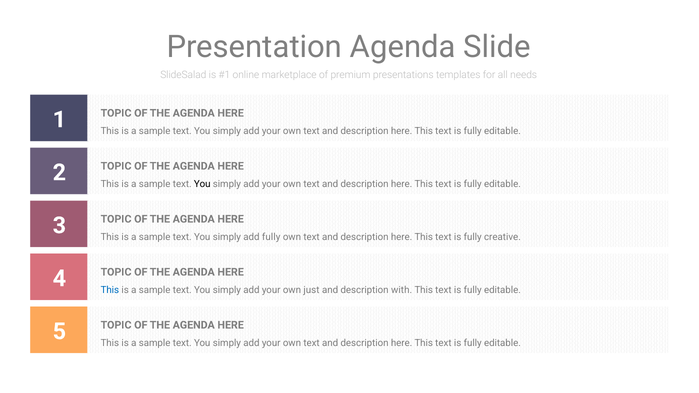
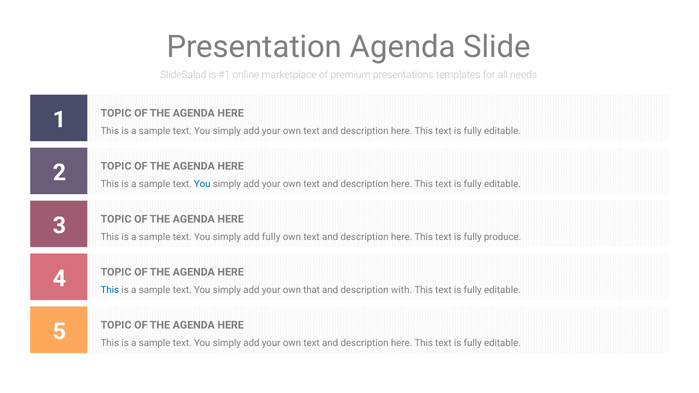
You at (202, 184) colour: black -> blue
creative: creative -> produce
just: just -> that
